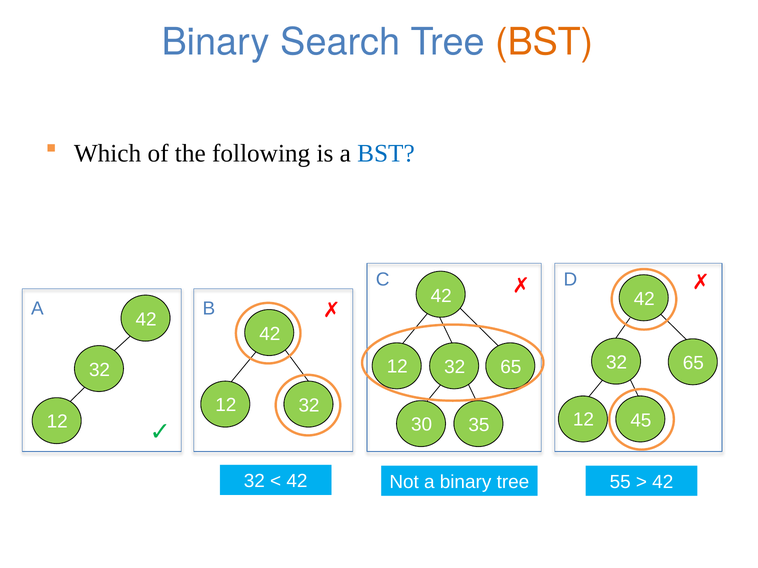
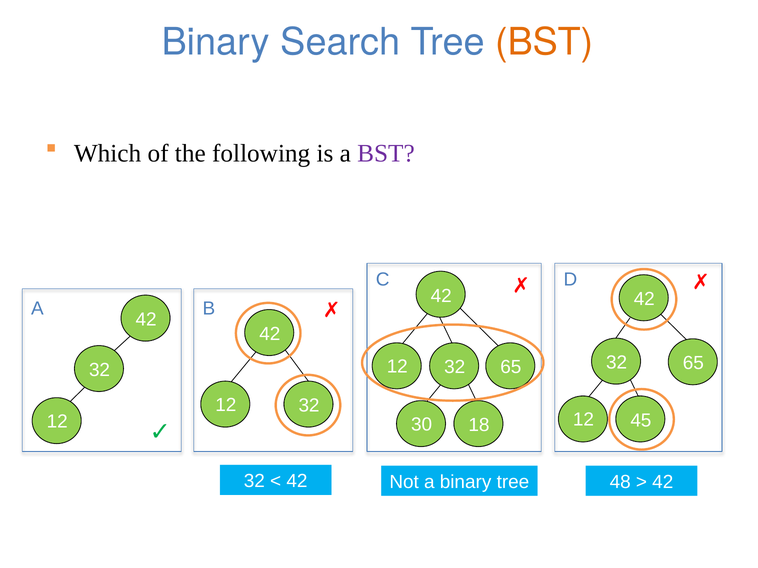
BST at (386, 153) colour: blue -> purple
35: 35 -> 18
55: 55 -> 48
